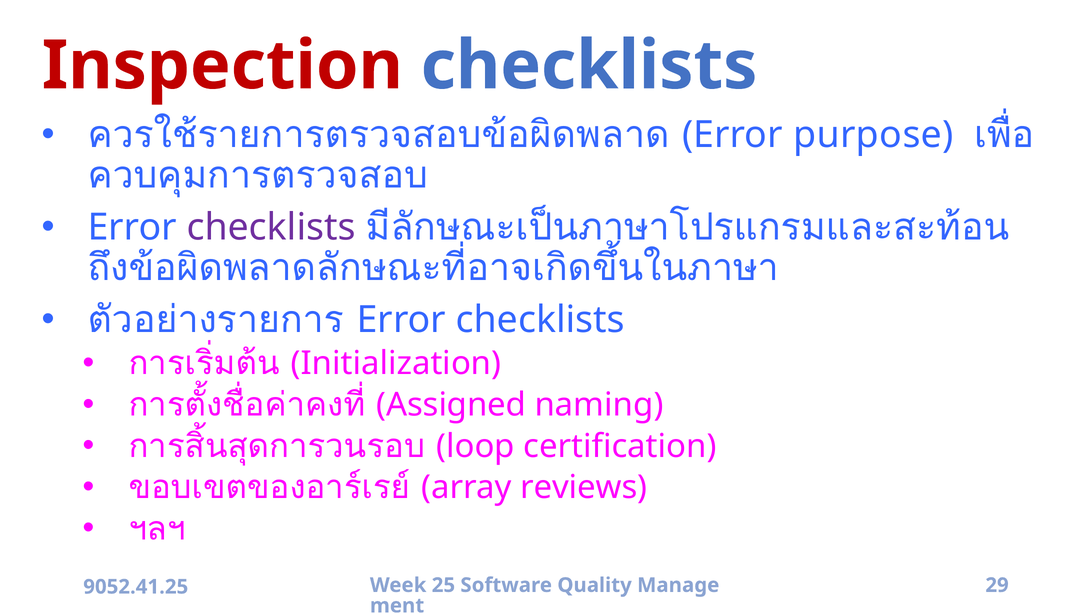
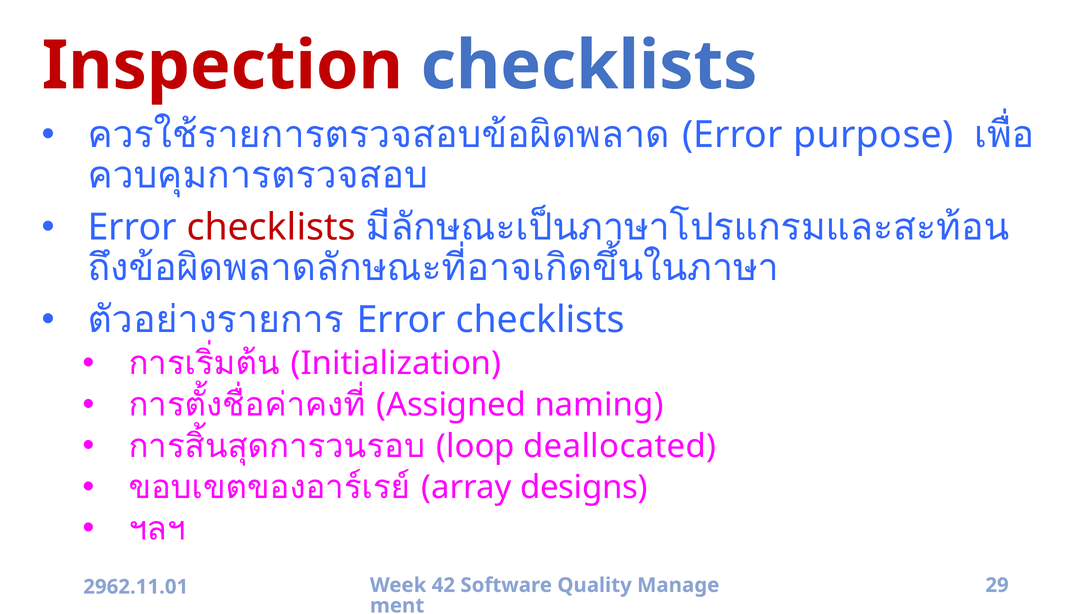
checklists at (271, 228) colour: purple -> red
certification: certification -> deallocated
reviews: reviews -> designs
25: 25 -> 42
9052.41.25: 9052.41.25 -> 2962.11.01
